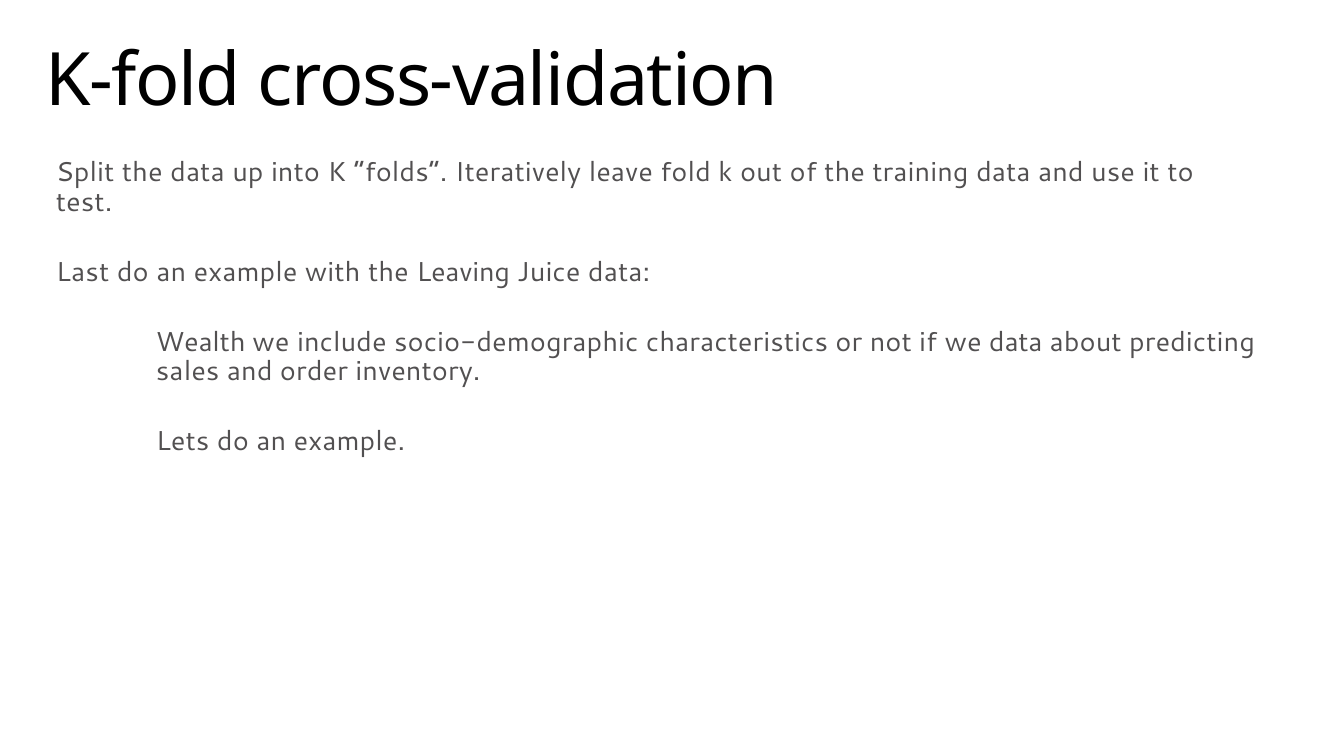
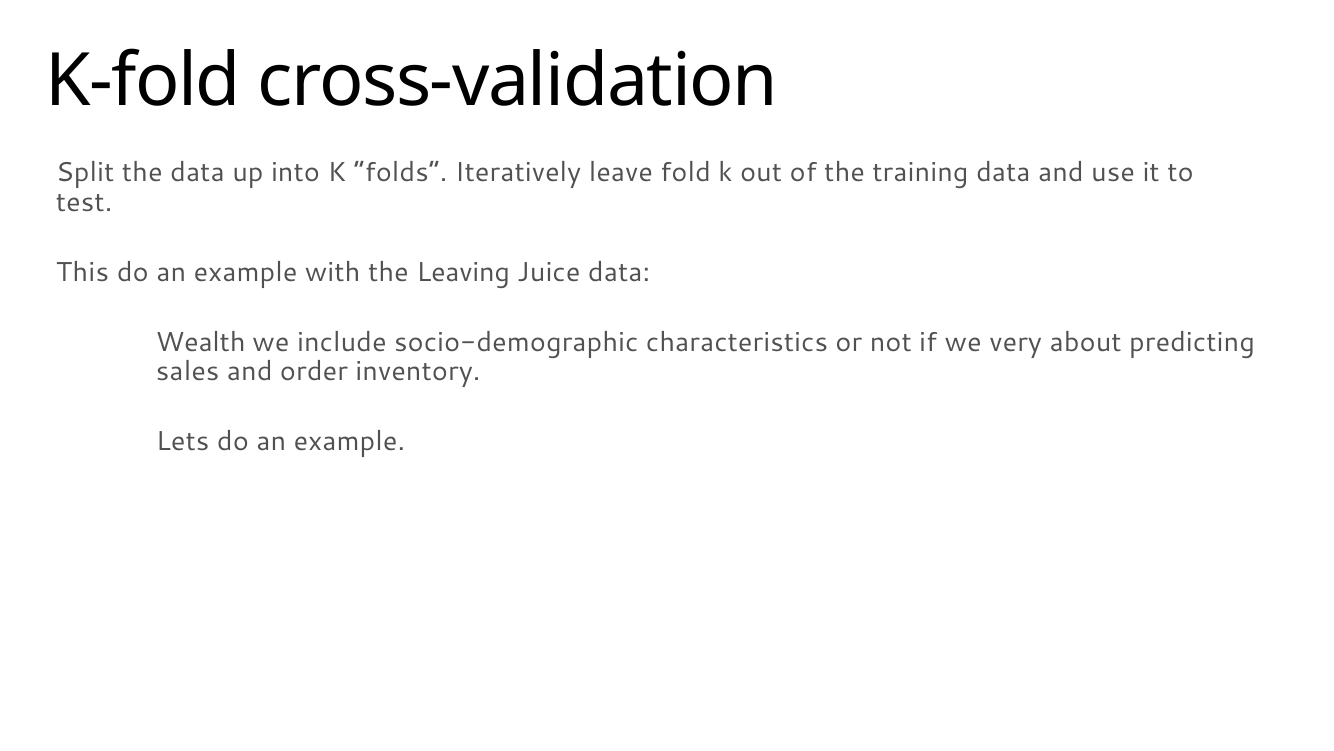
Last: Last -> This
we data: data -> very
